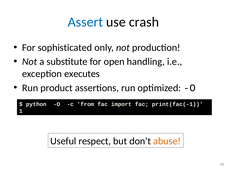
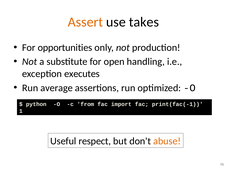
Assert colour: blue -> orange
crash: crash -> takes
sophisticated: sophisticated -> opportunities
product: product -> average
